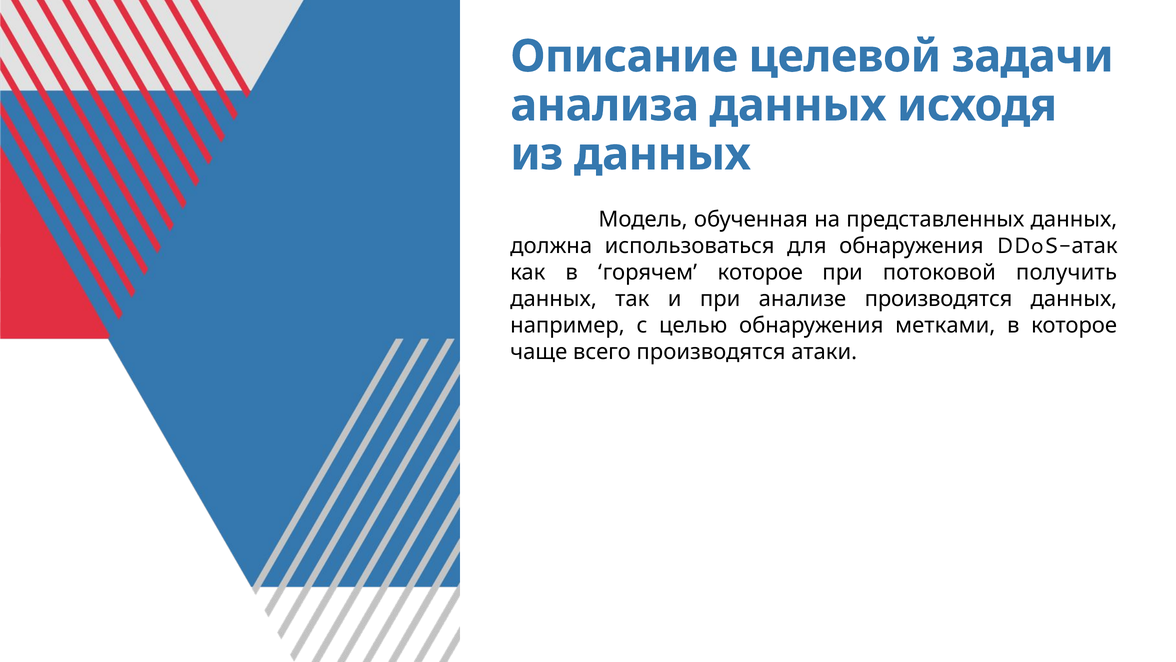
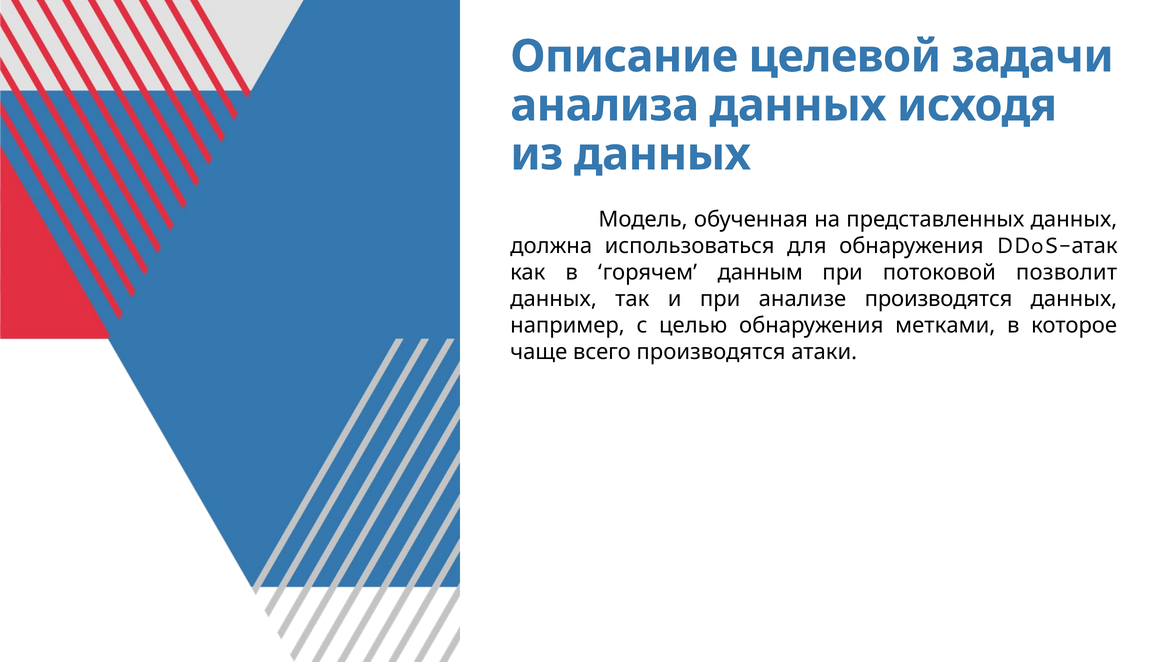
горячем которое: которое -> данным
получить: получить -> позволит
